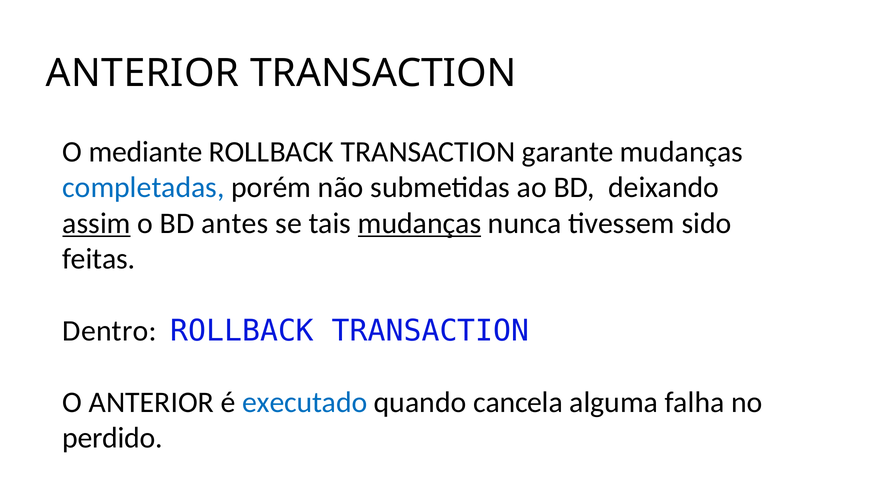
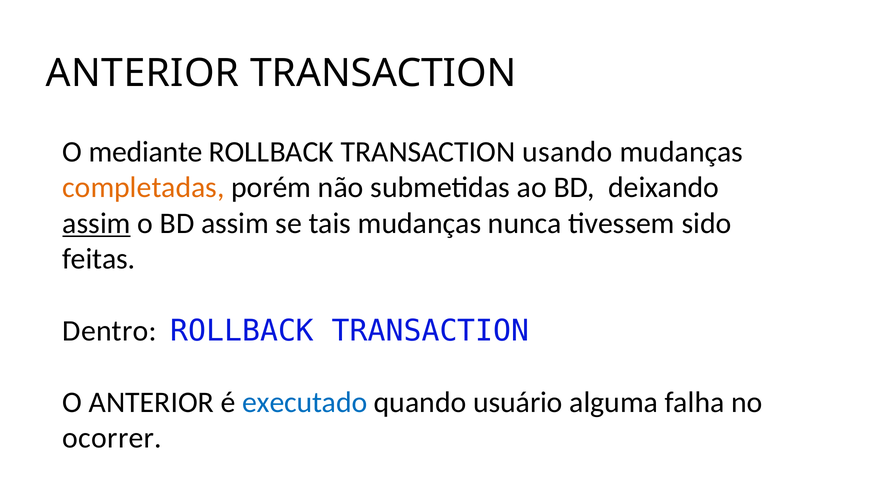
garante: garante -> usando
completadas colour: blue -> orange
BD antes: antes -> assim
mudanças at (420, 223) underline: present -> none
cancela: cancela -> usuário
perdido: perdido -> ocorrer
